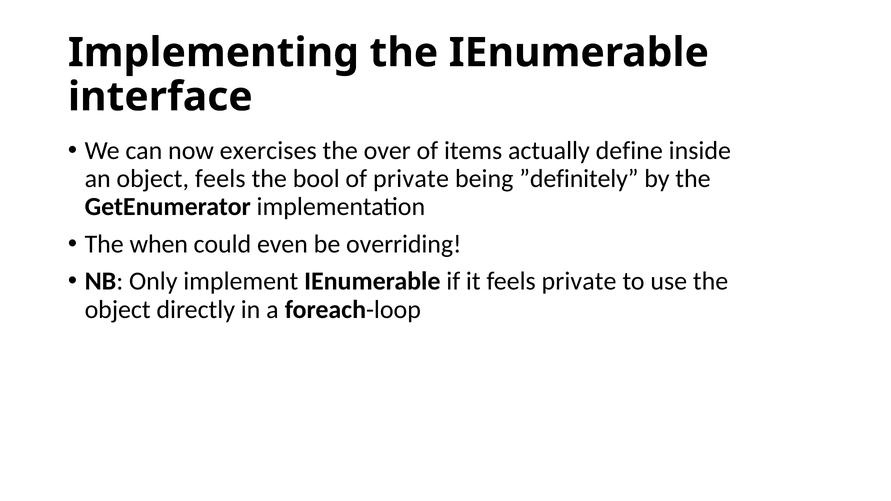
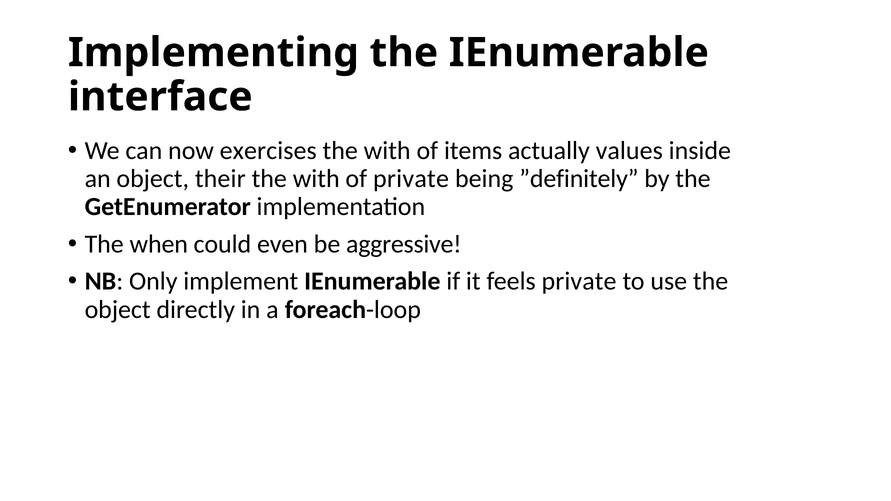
over at (387, 151): over -> with
define: define -> values
object feels: feels -> their
bool at (316, 179): bool -> with
overriding: overriding -> aggressive
